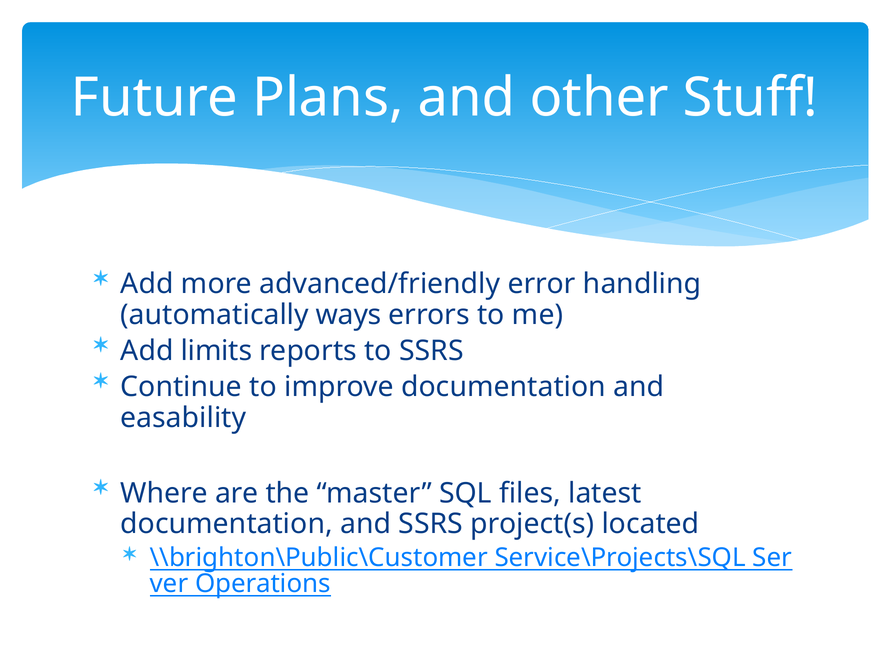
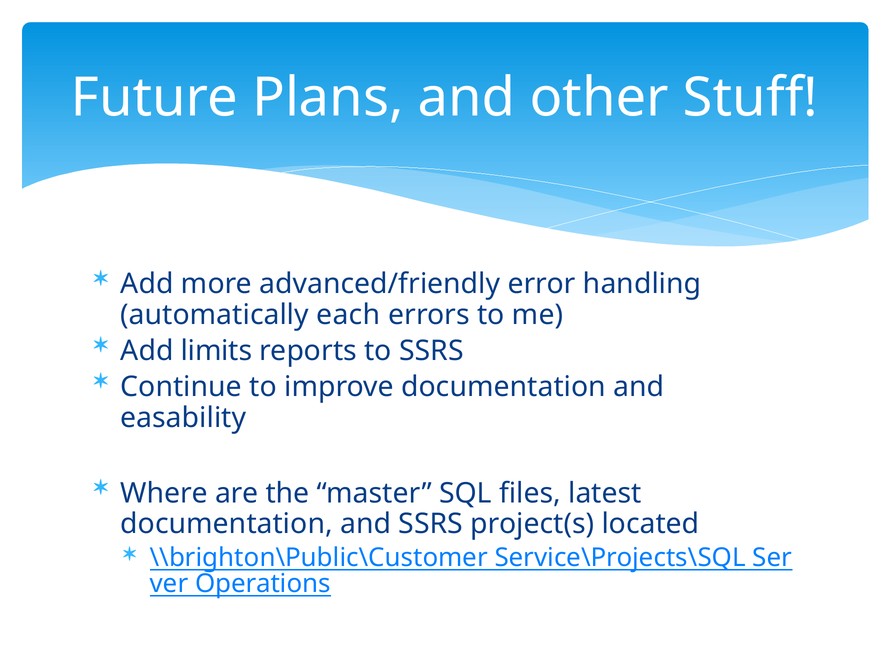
ways: ways -> each
